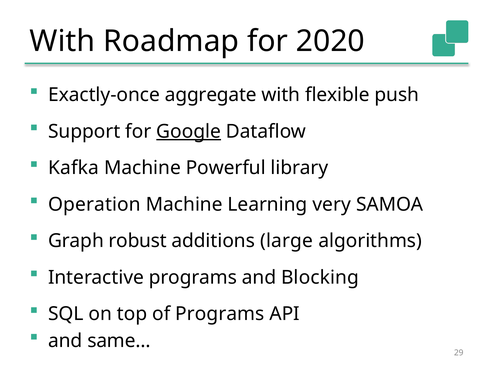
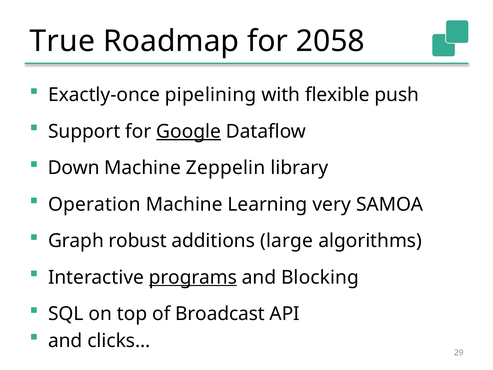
With at (62, 41): With -> True
2020: 2020 -> 2058
aggregate: aggregate -> pipelining
Kafka: Kafka -> Down
Powerful: Powerful -> Zeppelin
programs at (193, 277) underline: none -> present
of Programs: Programs -> Broadcast
same…: same… -> clicks…
